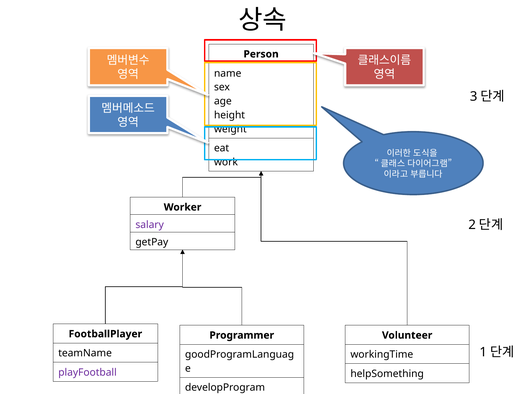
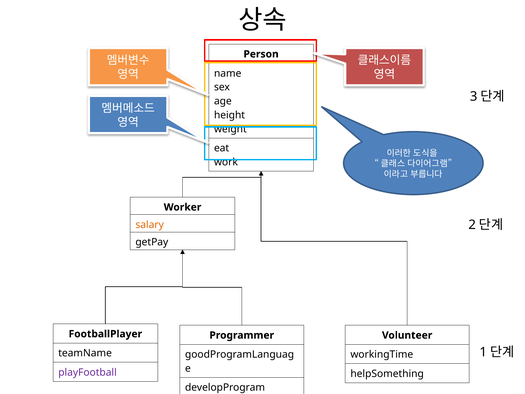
salary colour: purple -> orange
